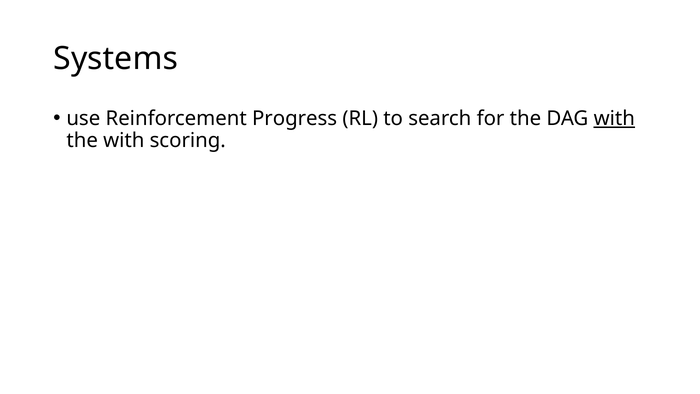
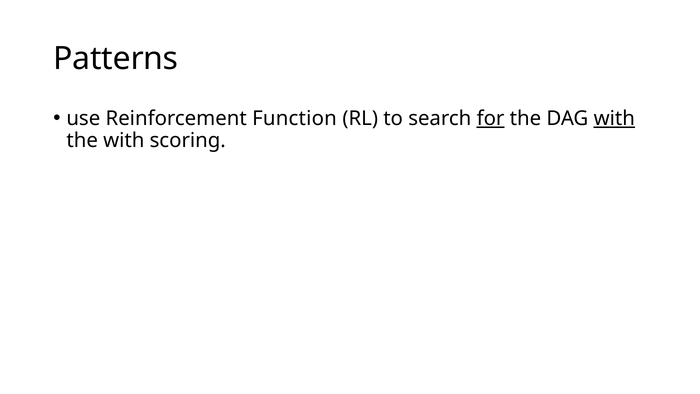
Systems: Systems -> Patterns
Progress: Progress -> Function
for underline: none -> present
